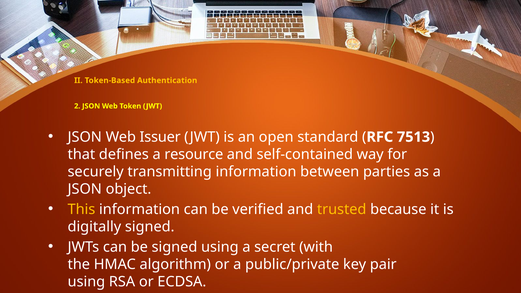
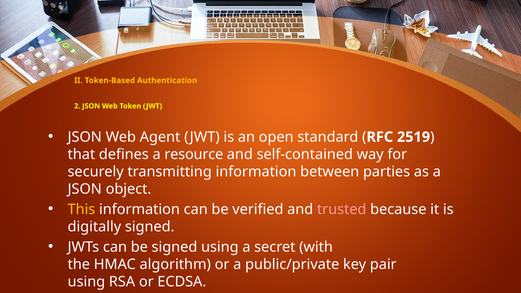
Issuer: Issuer -> Agent
7513: 7513 -> 2519
trusted colour: yellow -> pink
